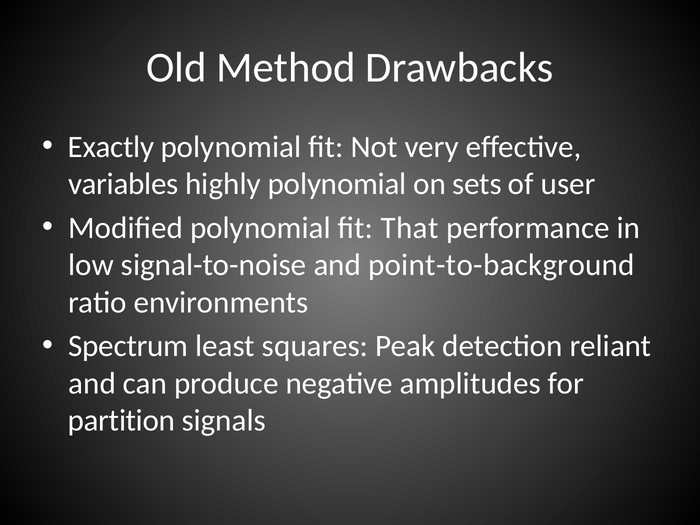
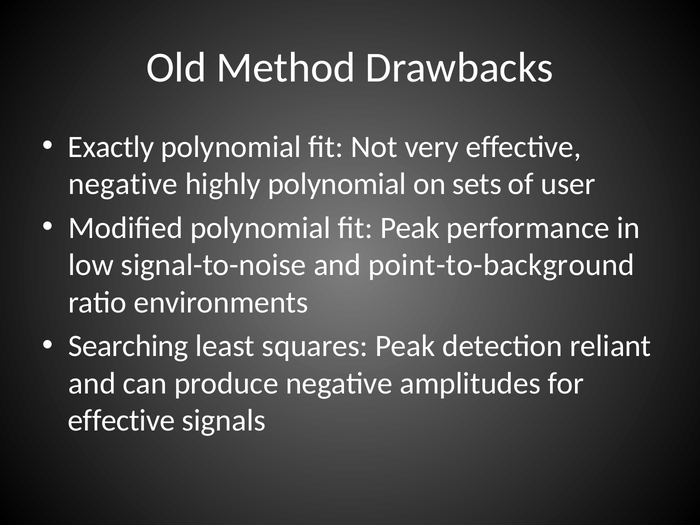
variables at (123, 184): variables -> negative
fit That: That -> Peak
Spectrum: Spectrum -> Searching
partition at (122, 421): partition -> effective
